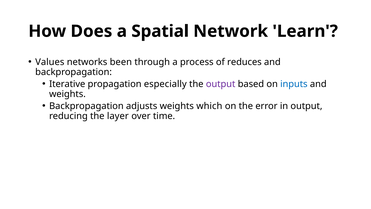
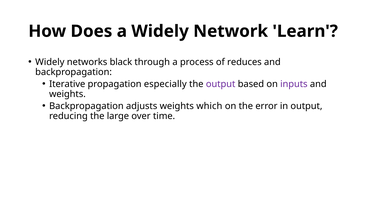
a Spatial: Spatial -> Widely
Values at (50, 62): Values -> Widely
been: been -> black
inputs colour: blue -> purple
layer: layer -> large
